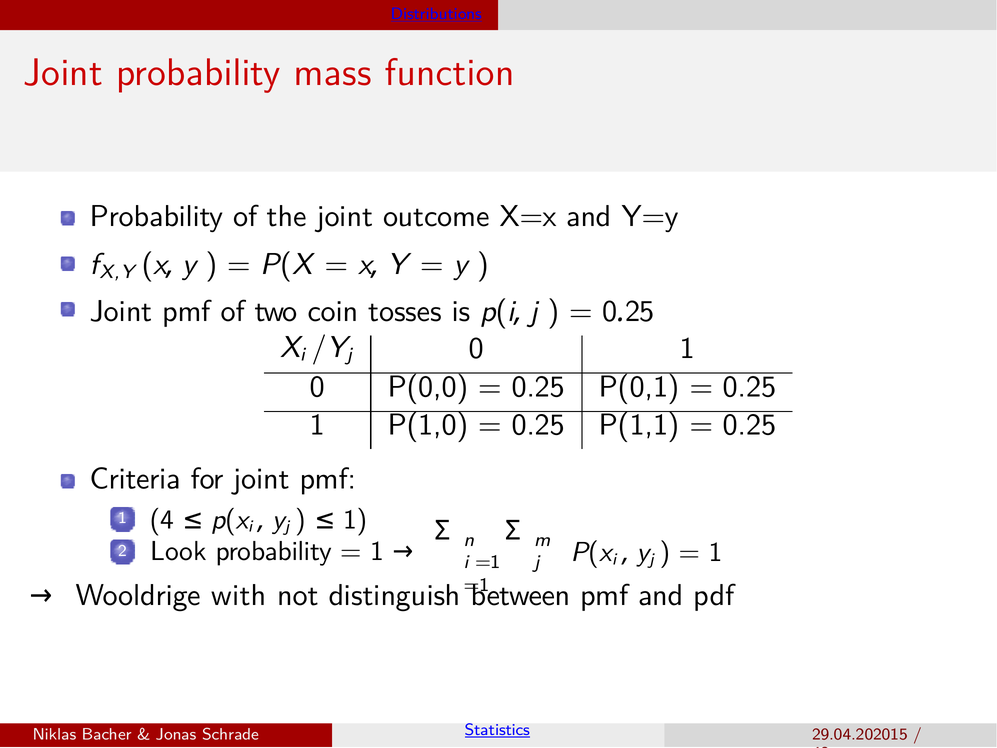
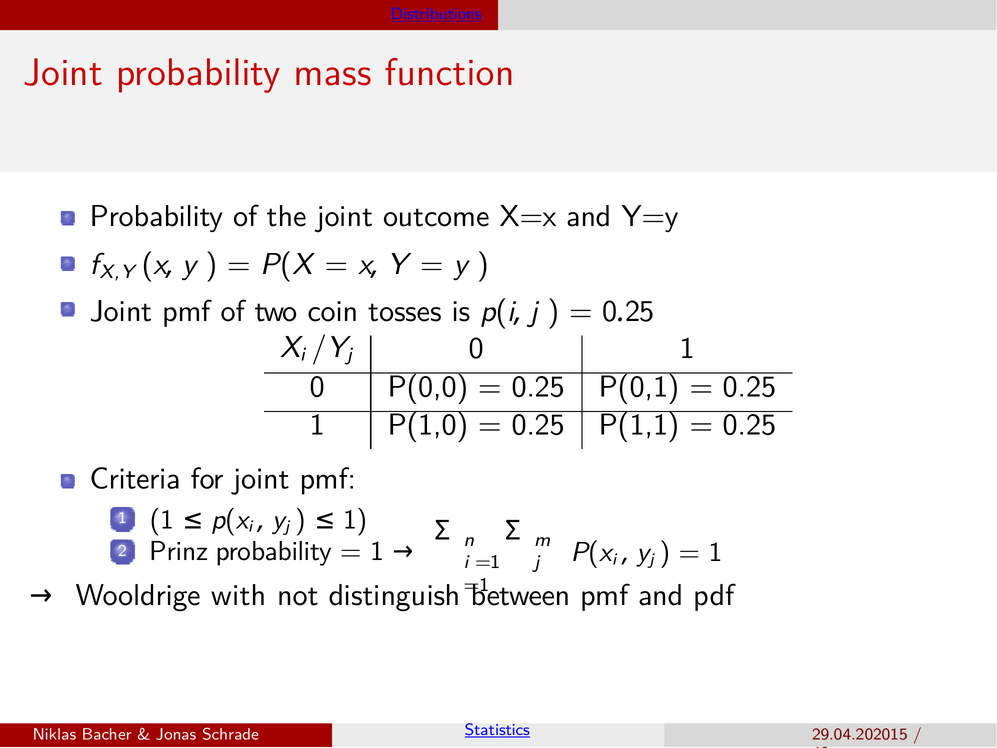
1 4: 4 -> 1
Look: Look -> Prinz
